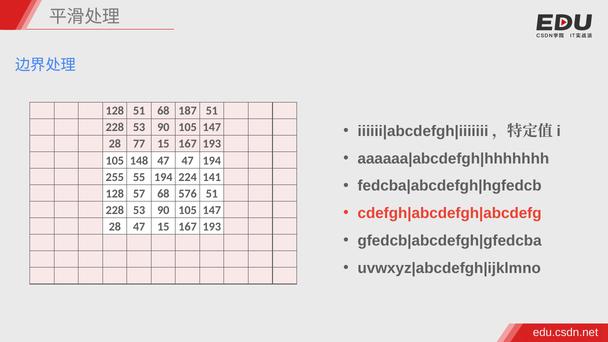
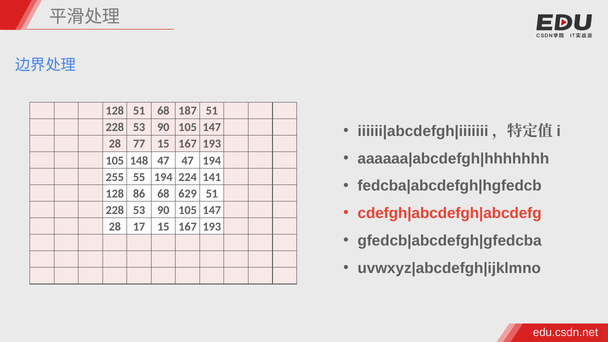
57: 57 -> 86
576: 576 -> 629
28 47: 47 -> 17
